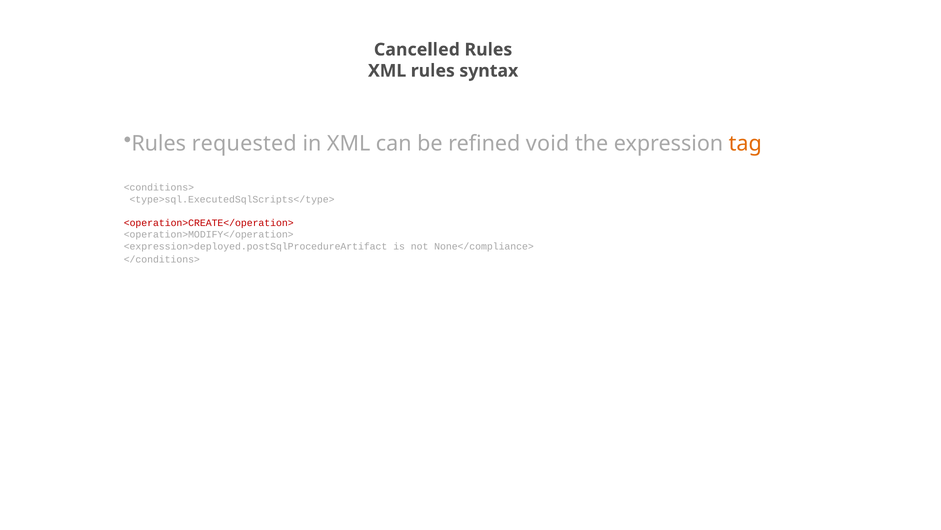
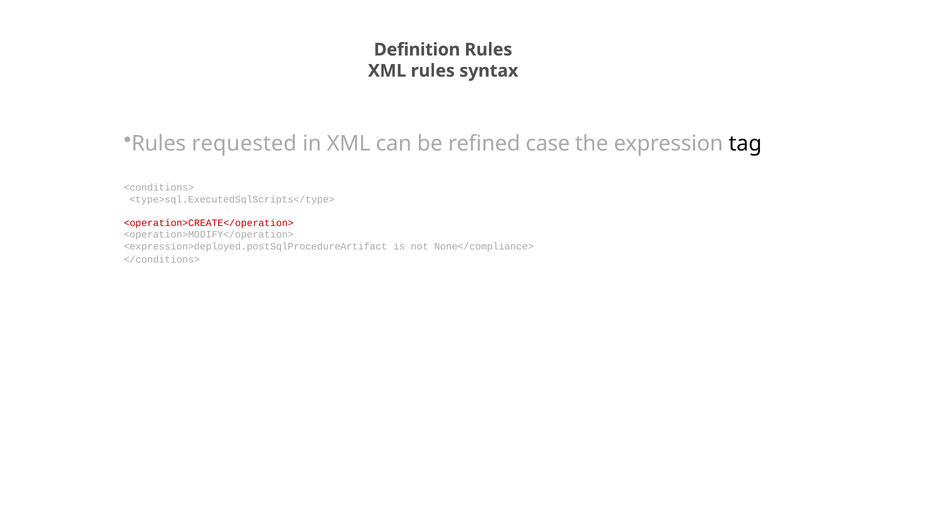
Cancelled: Cancelled -> Definition
void: void -> case
tag colour: orange -> black
